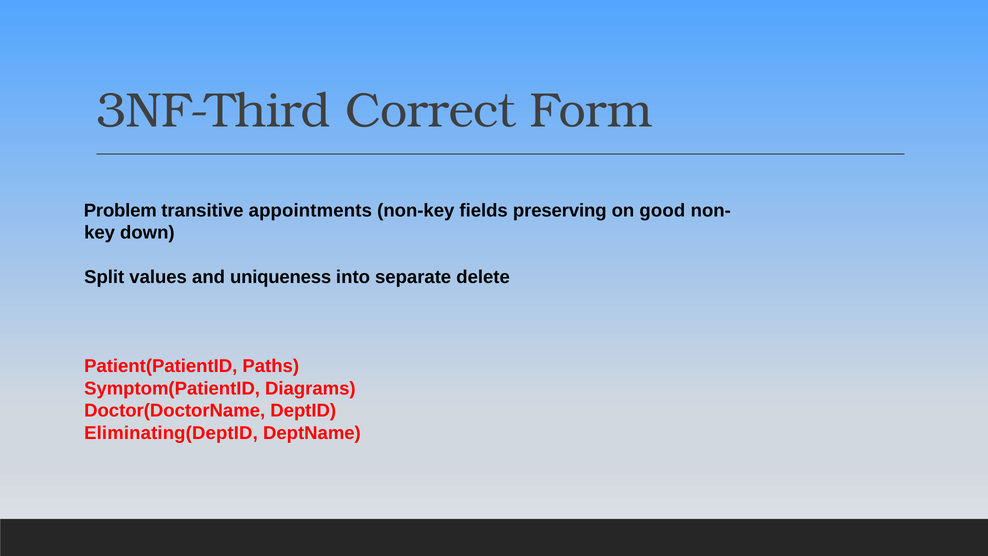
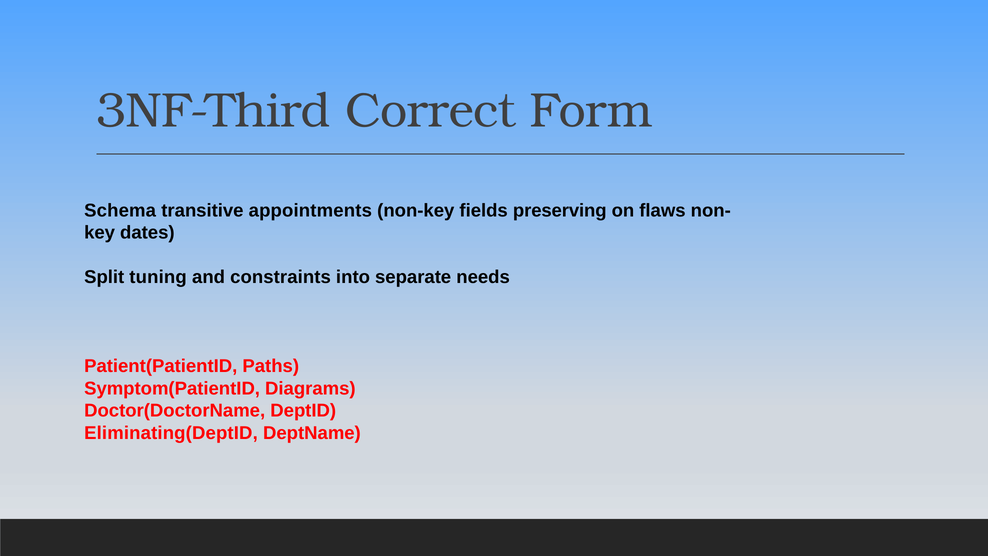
Problem: Problem -> Schema
good: good -> flaws
down: down -> dates
values: values -> tuning
uniqueness: uniqueness -> constraints
delete: delete -> needs
